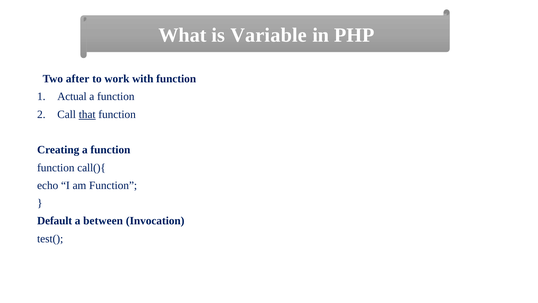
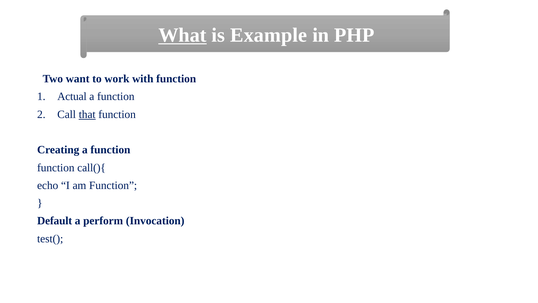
What underline: none -> present
Variable: Variable -> Example
after: after -> want
between: between -> perform
